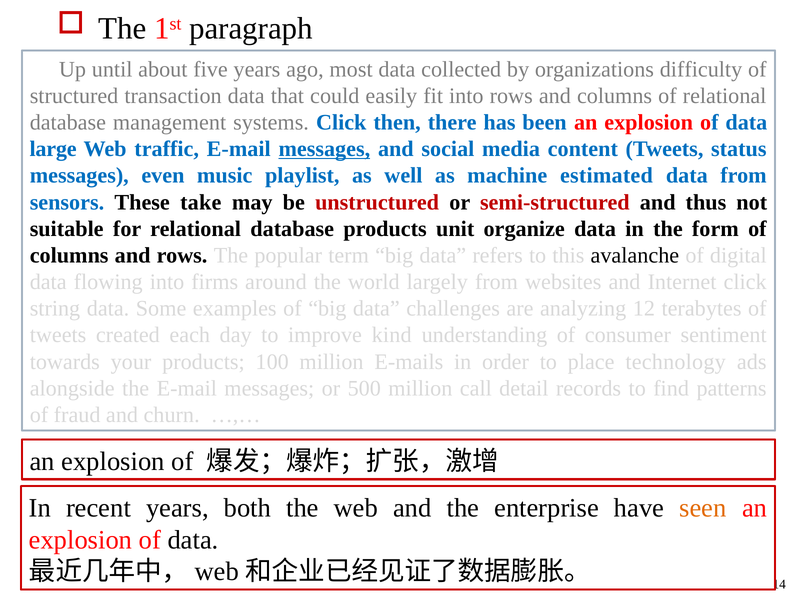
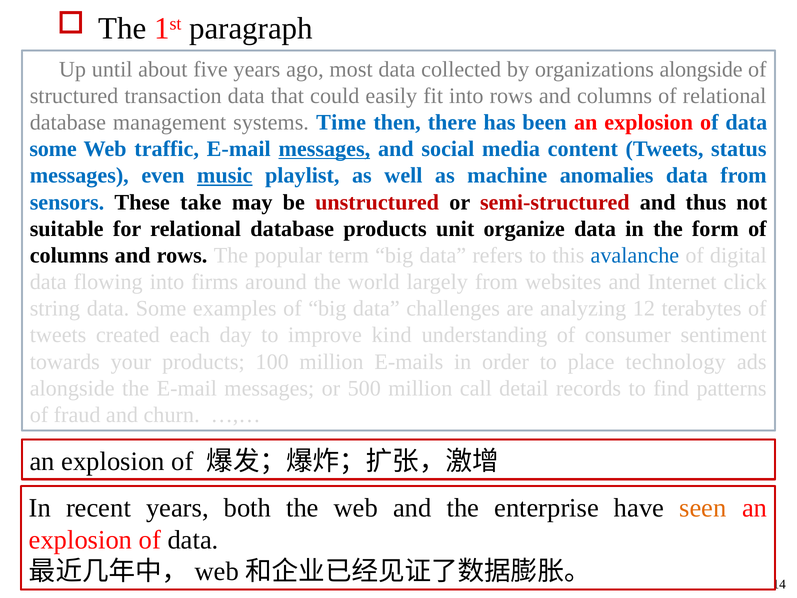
organizations difficulty: difficulty -> alongside
systems Click: Click -> Time
large at (53, 149): large -> some
music underline: none -> present
estimated: estimated -> anomalies
avalanche colour: black -> blue
